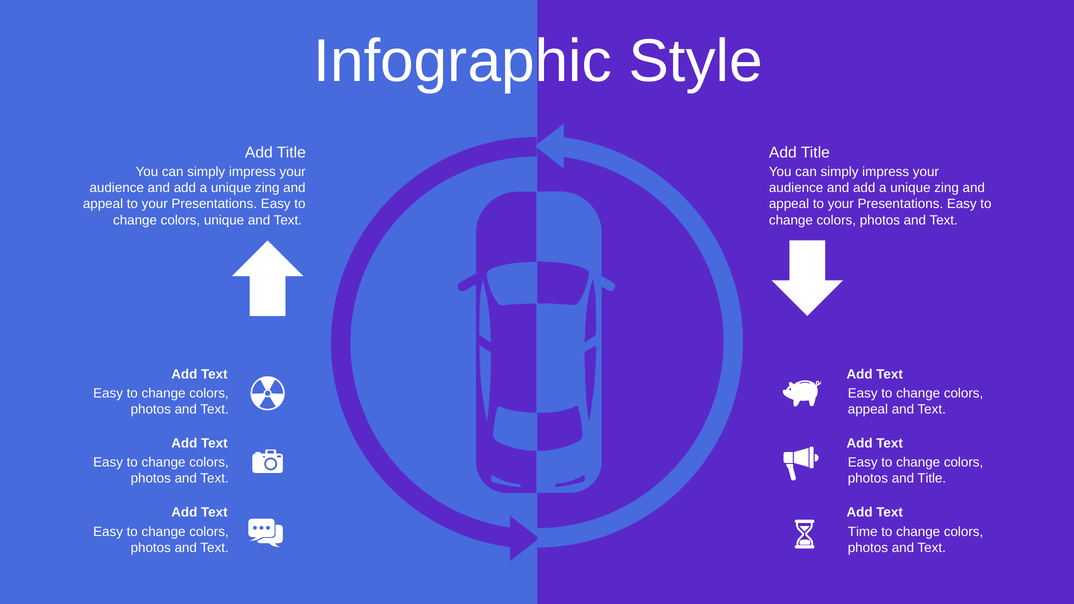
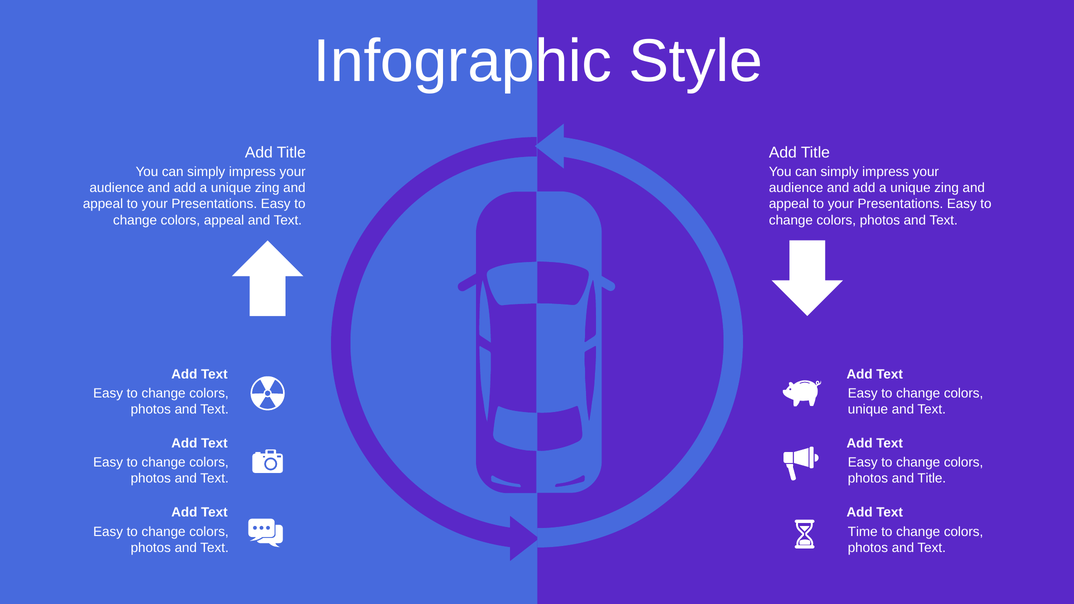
colors unique: unique -> appeal
appeal at (868, 409): appeal -> unique
